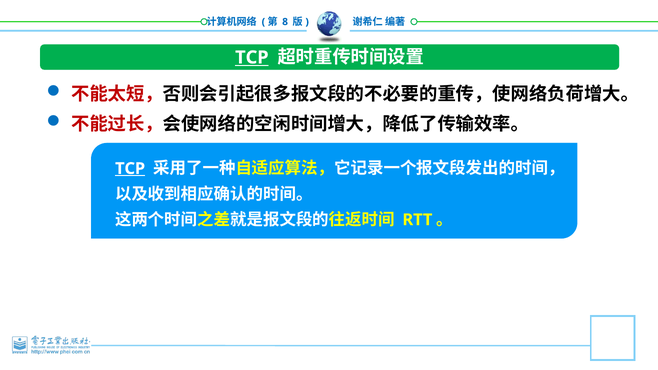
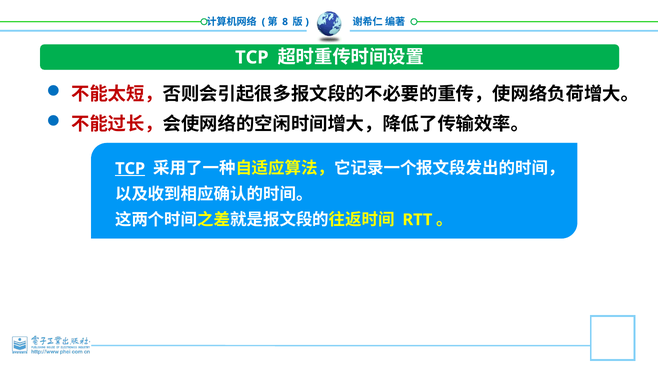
TCP at (252, 57) underline: present -> none
